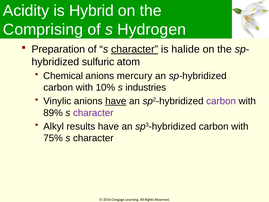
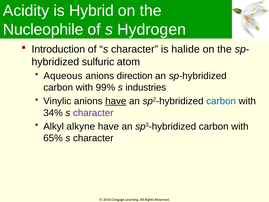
Comprising: Comprising -> Nucleophile
Preparation: Preparation -> Introduction
character at (135, 49) underline: present -> none
Chemical: Chemical -> Aqueous
mercury: mercury -> direction
10%: 10% -> 99%
carbon at (221, 101) colour: purple -> blue
89%: 89% -> 34%
results: results -> alkyne
75%: 75% -> 65%
